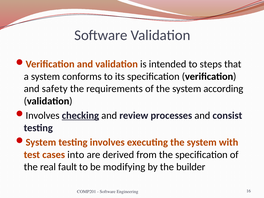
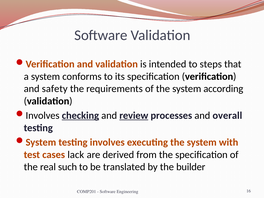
review underline: none -> present
consist: consist -> overall
into: into -> lack
fault: fault -> such
modifying: modifying -> translated
